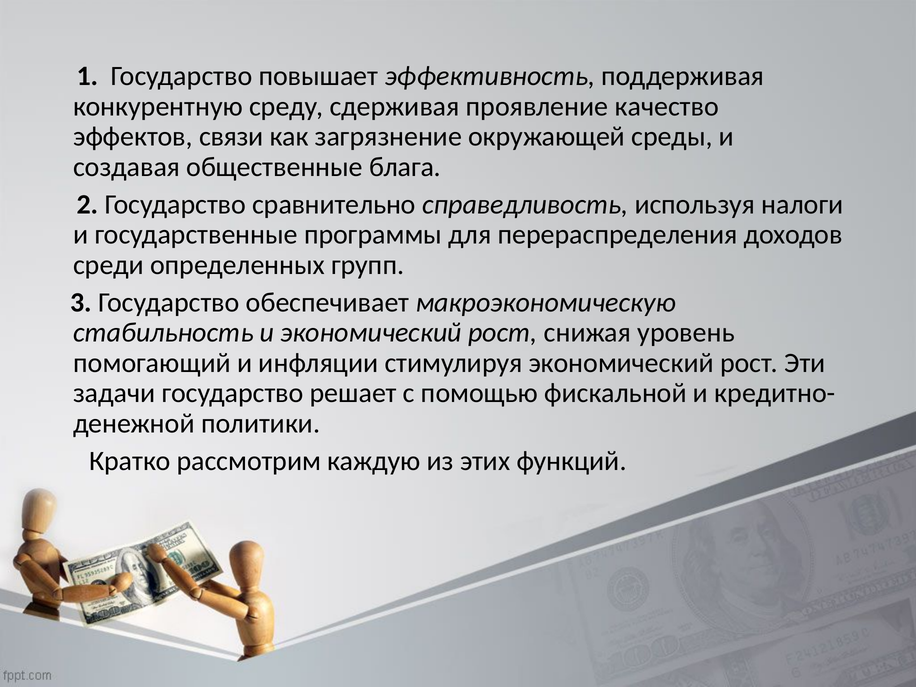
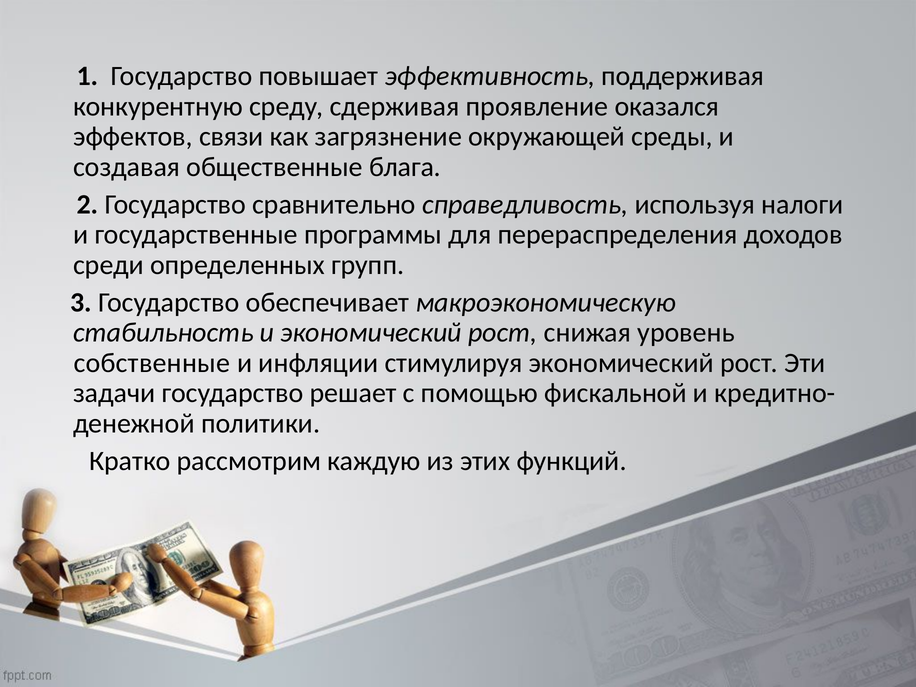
качество: качество -> оказался
помогающий: помогающий -> собственные
